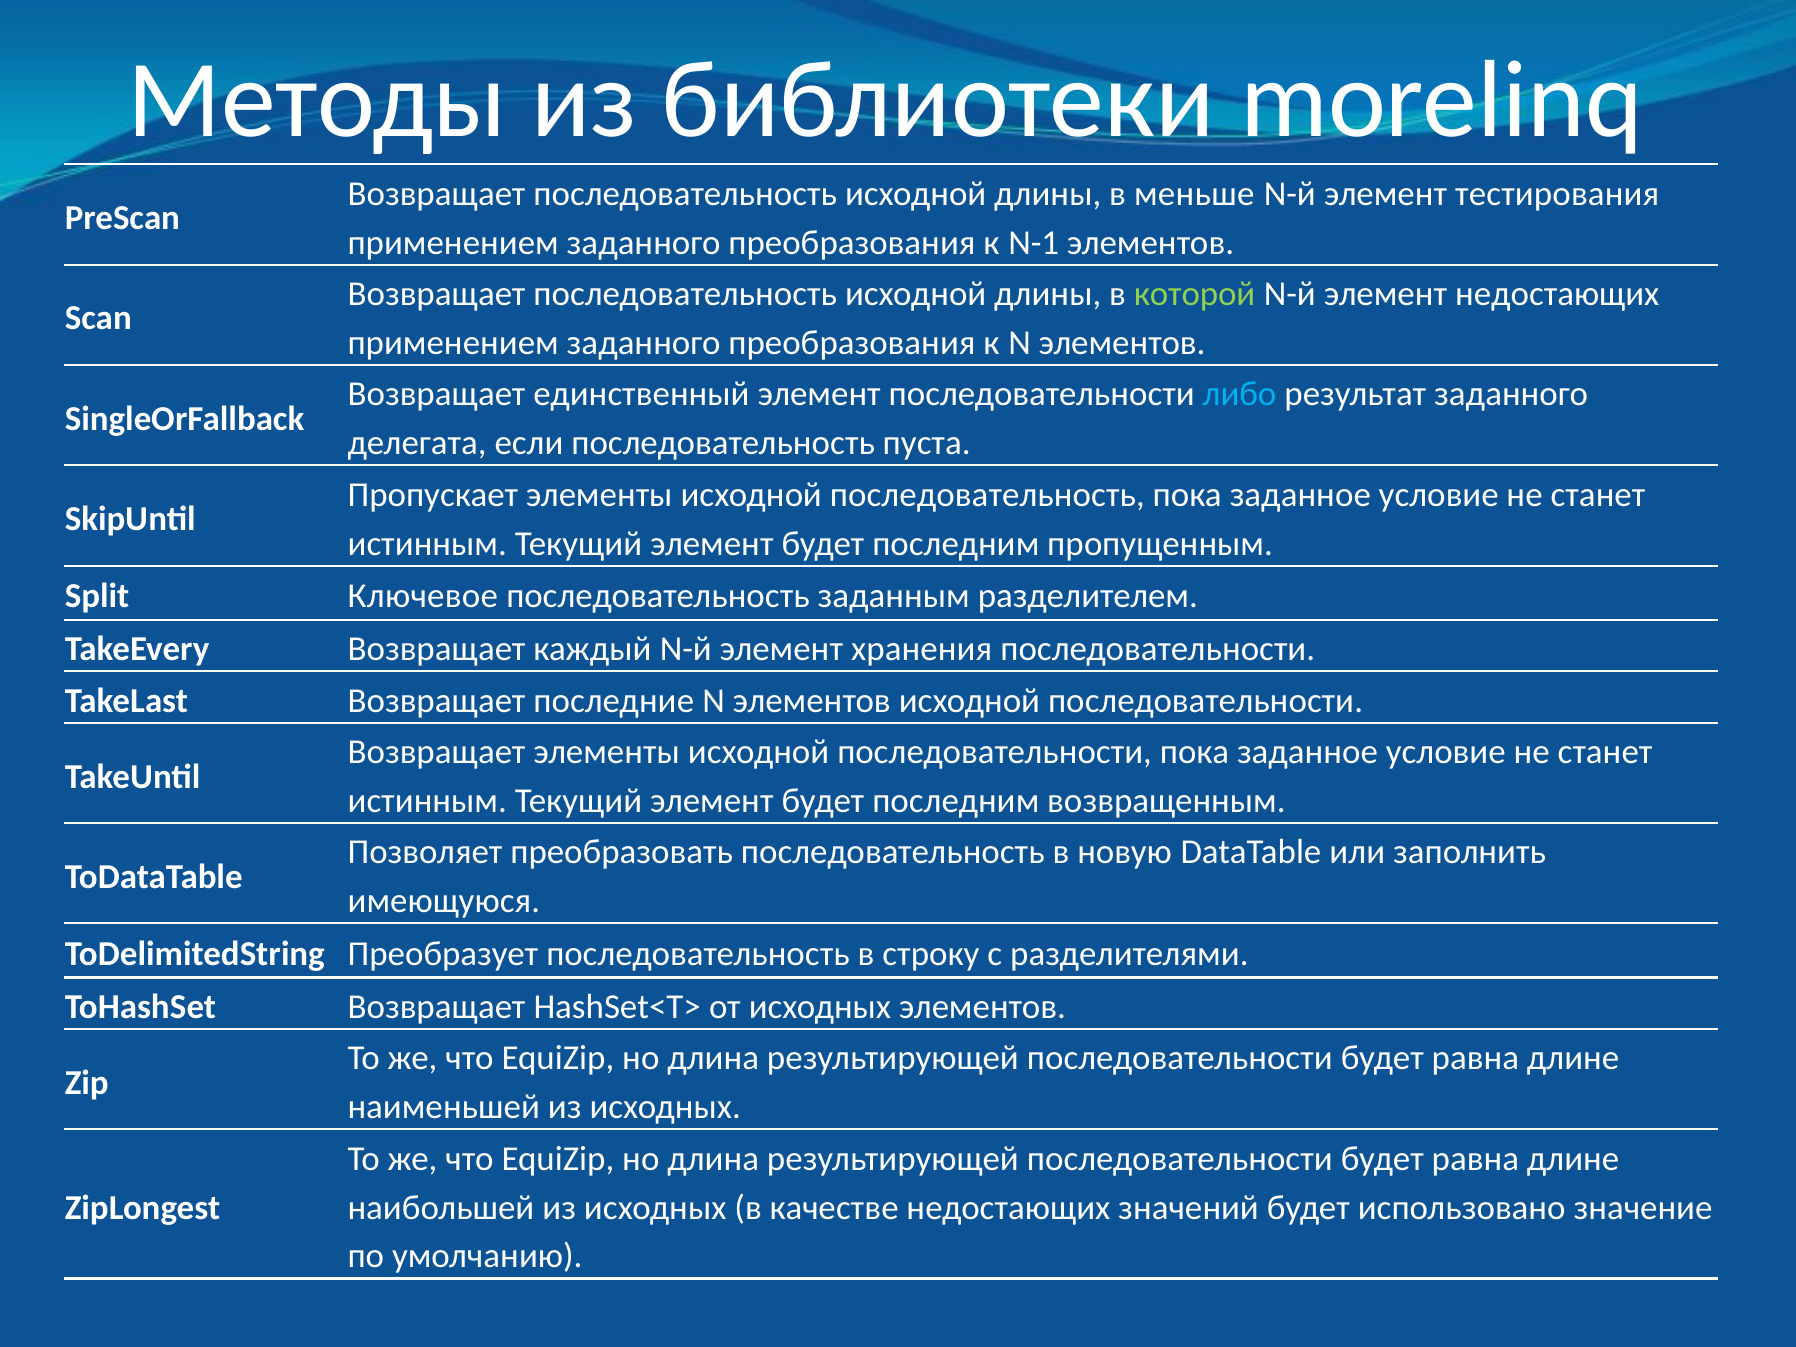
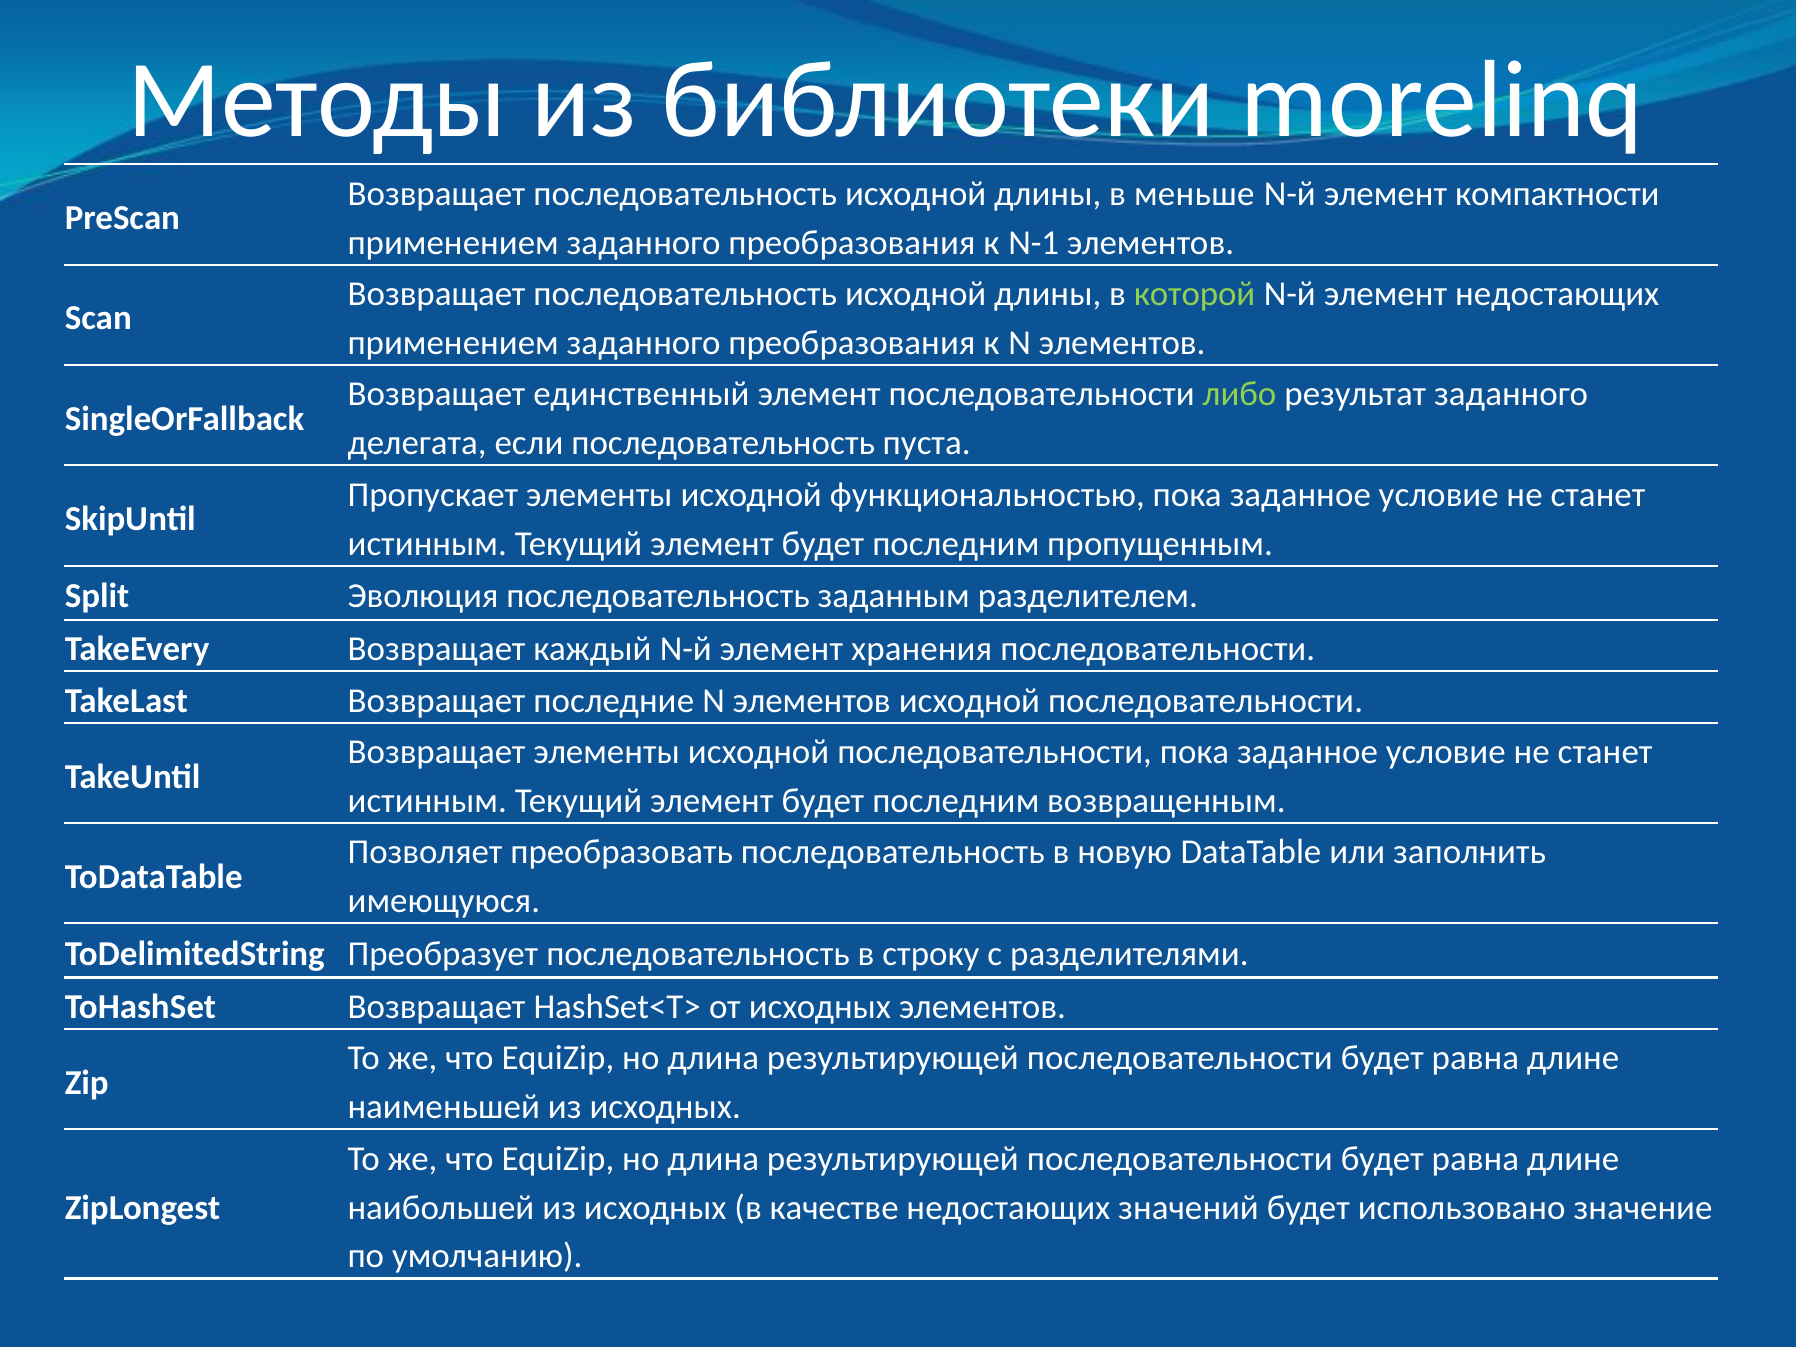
тестирования: тестирования -> компактности
либо colour: light blue -> light green
исходной последовательность: последовательность -> функциональностью
Ключевое: Ключевое -> Эволюция
